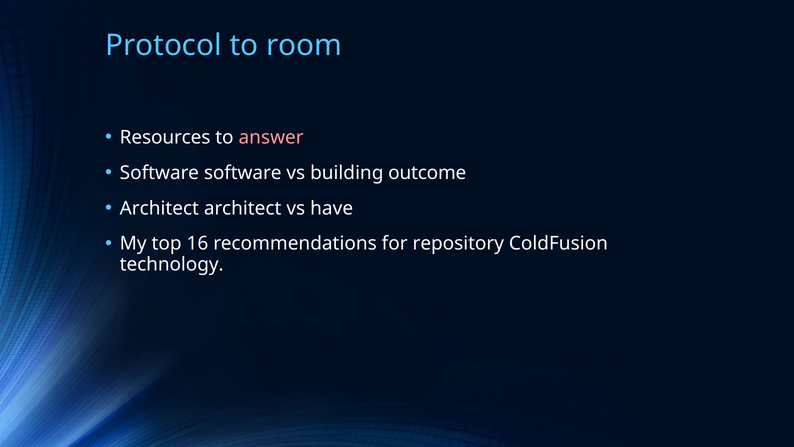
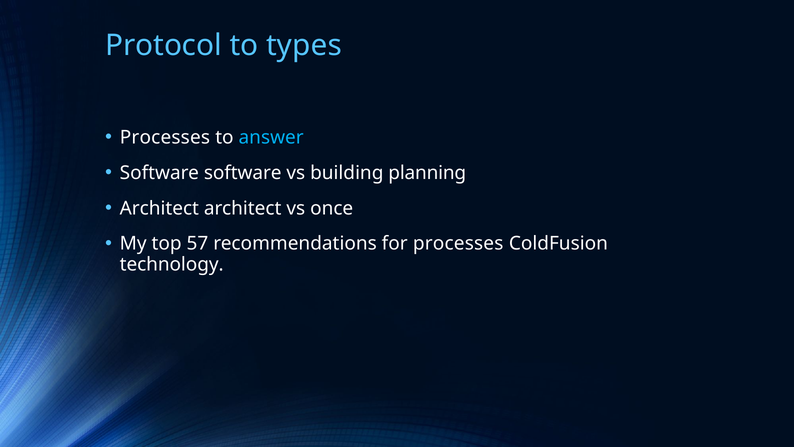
room: room -> types
Resources at (165, 137): Resources -> Processes
answer colour: pink -> light blue
outcome: outcome -> planning
have: have -> once
16: 16 -> 57
for repository: repository -> processes
